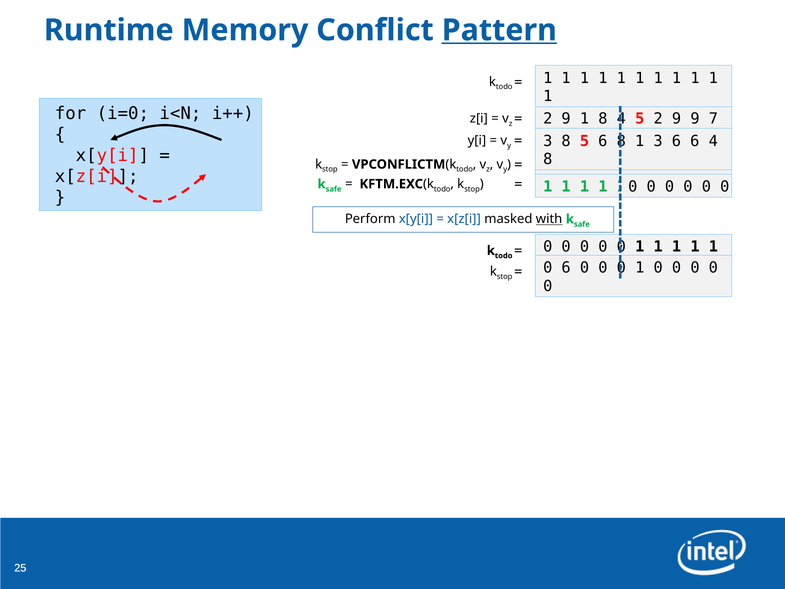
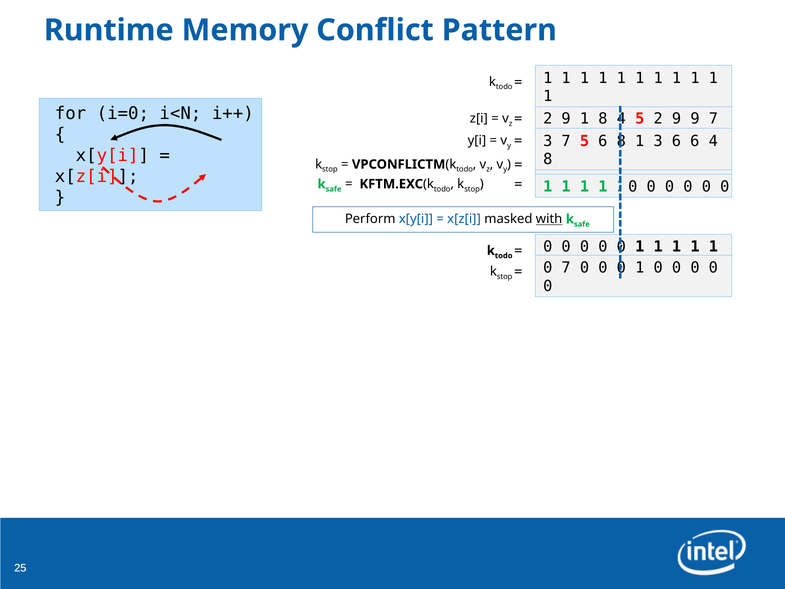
Pattern underline: present -> none
8 at (566, 141): 8 -> 7
6 at (566, 268): 6 -> 7
